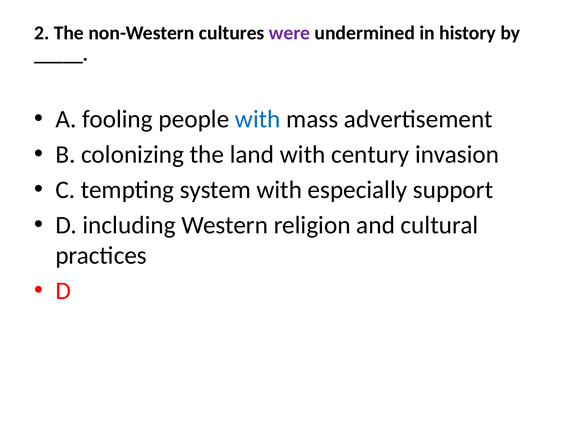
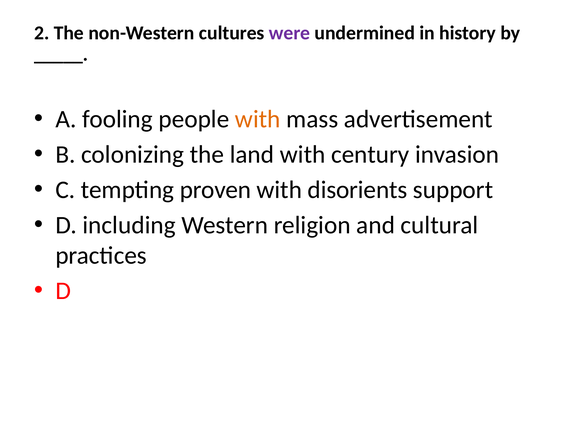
with at (258, 119) colour: blue -> orange
system: system -> proven
especially: especially -> disorients
